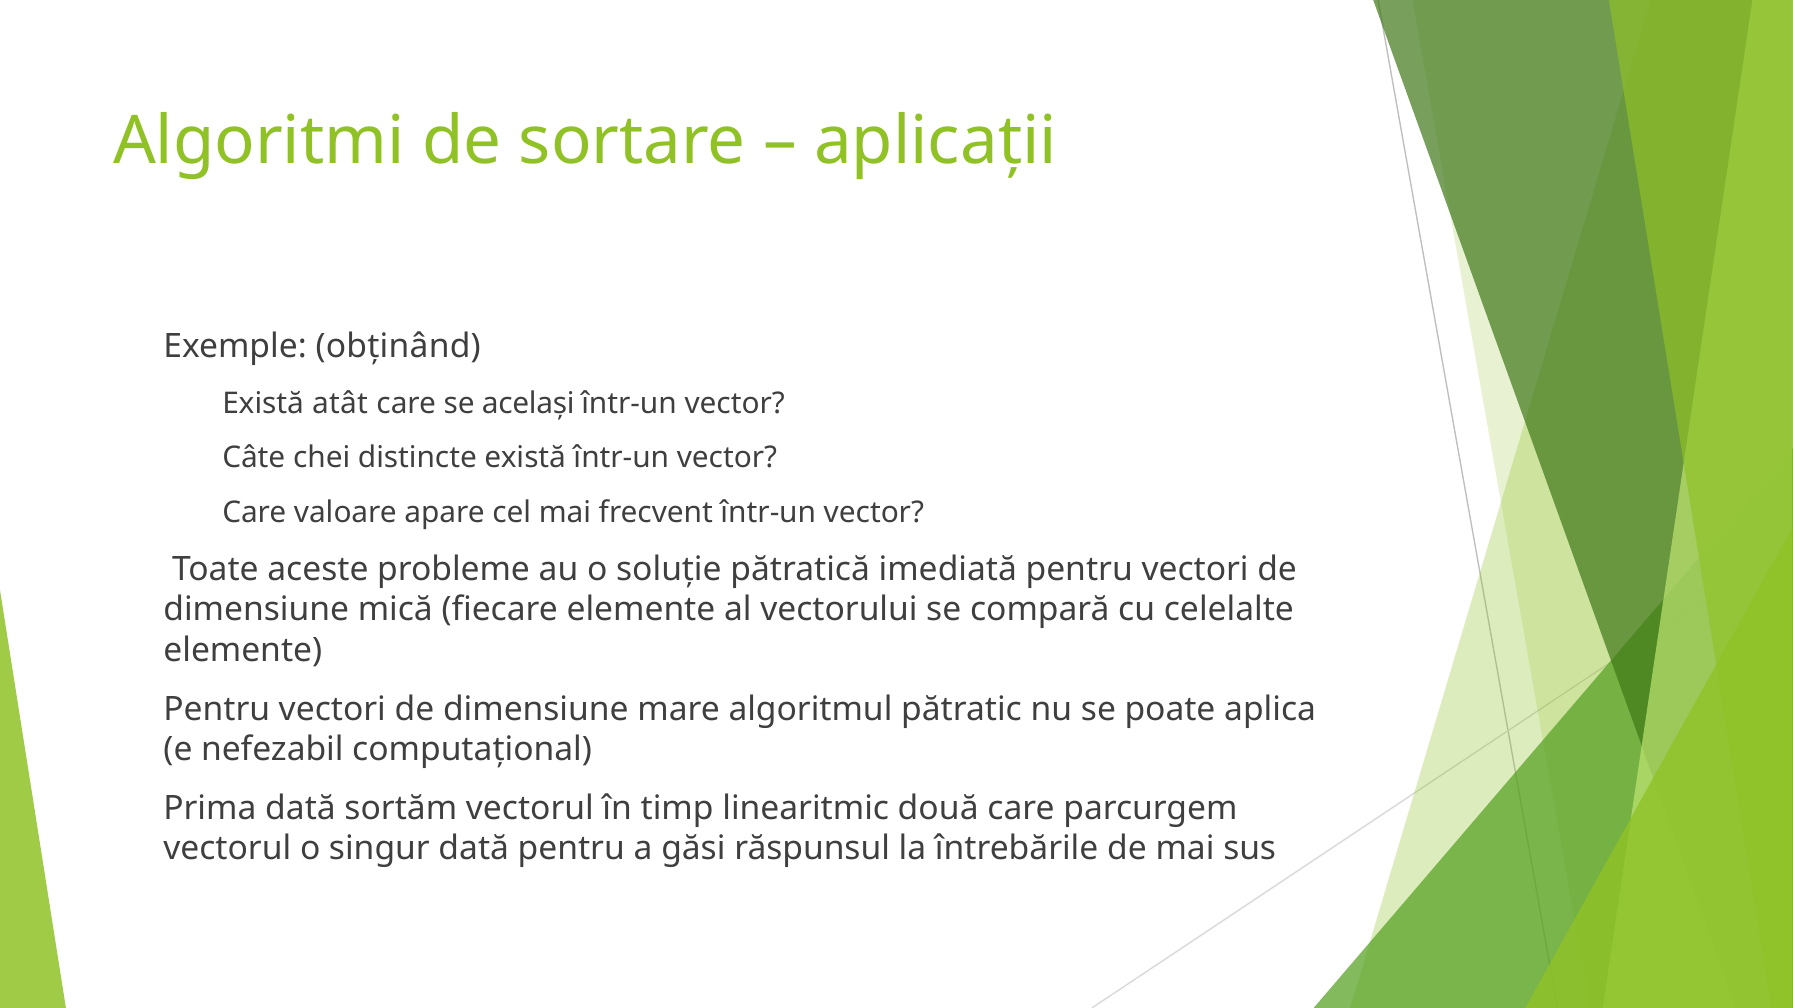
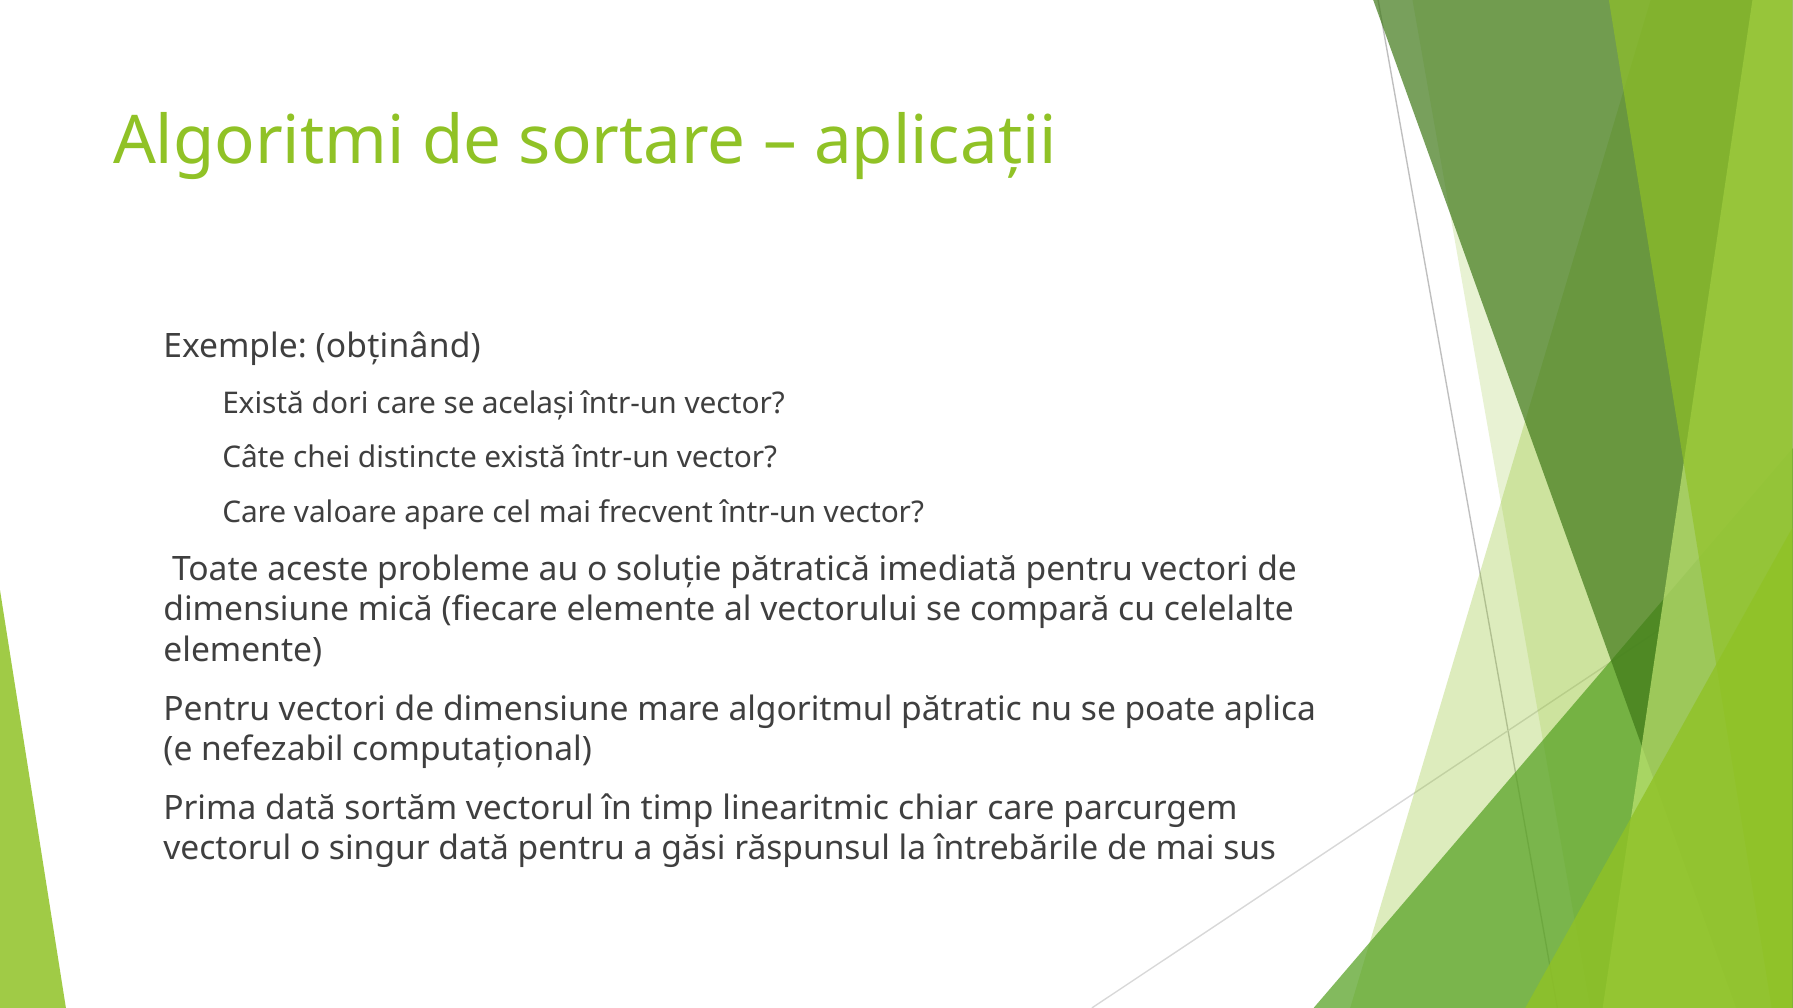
atât: atât -> dori
două: două -> chiar
